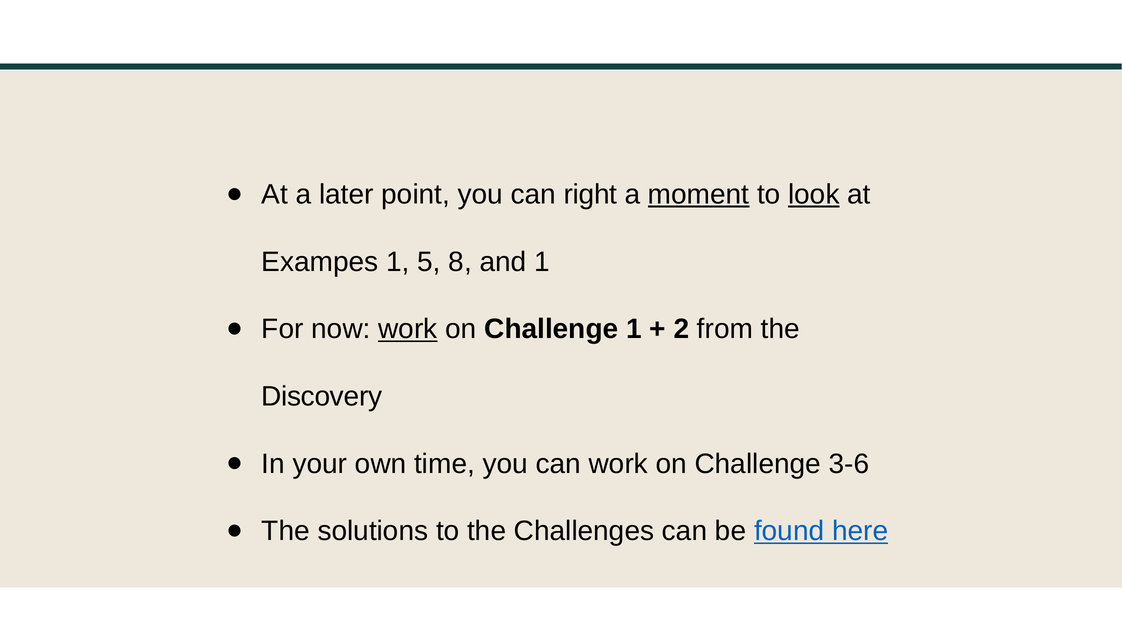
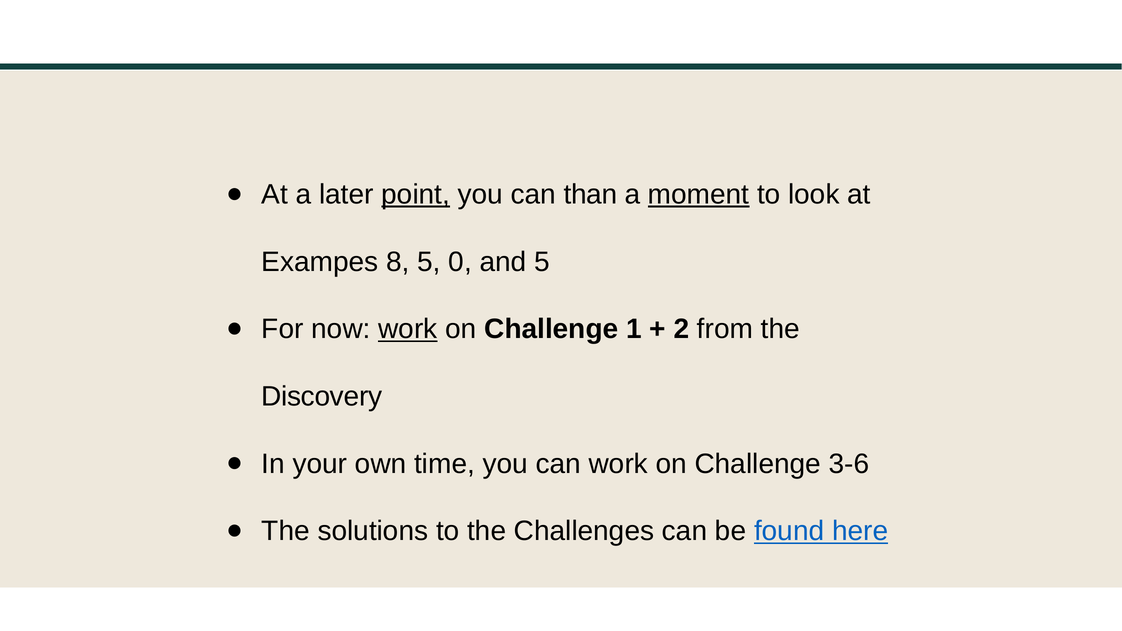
point underline: none -> present
right: right -> than
look underline: present -> none
Exampes 1: 1 -> 8
8: 8 -> 0
and 1: 1 -> 5
